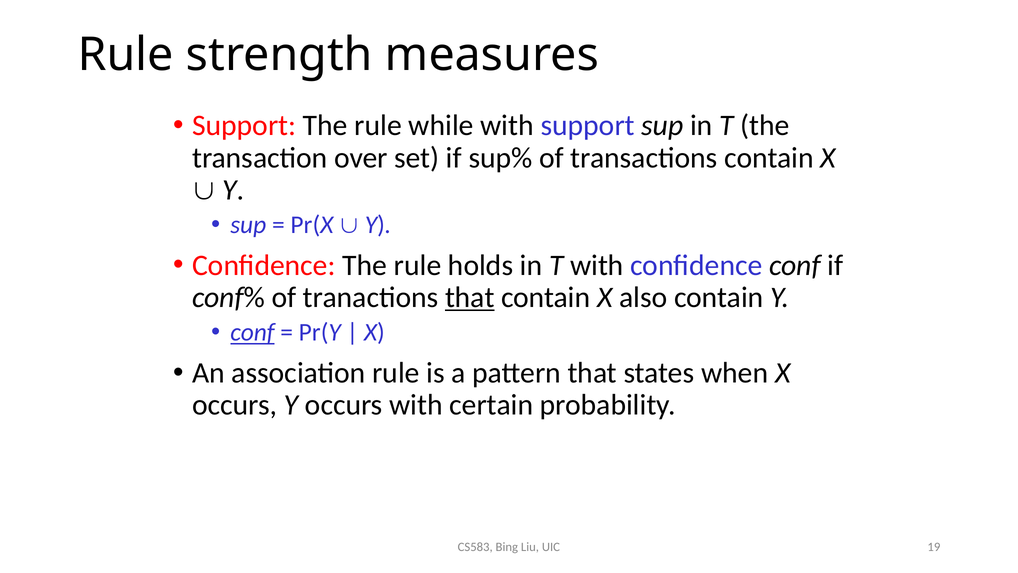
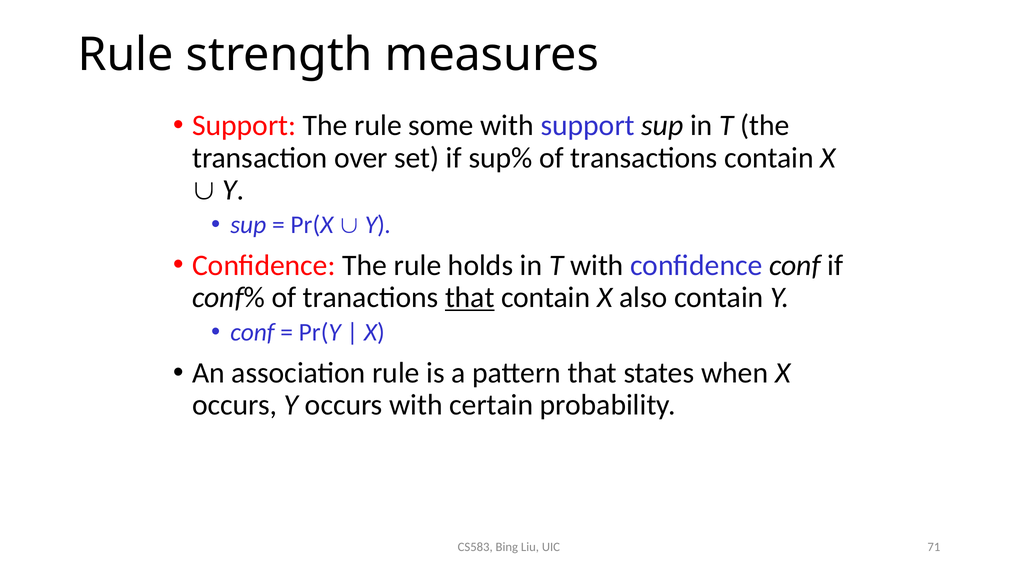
while: while -> some
conf at (252, 332) underline: present -> none
19: 19 -> 71
